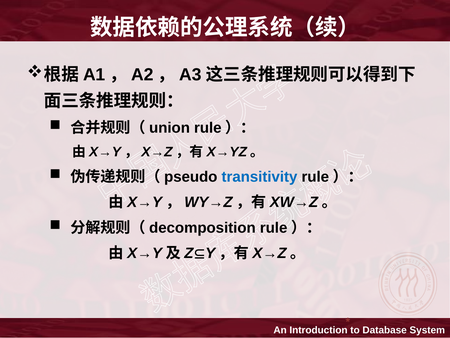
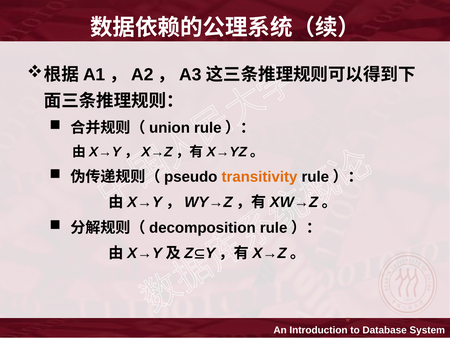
transitivity colour: blue -> orange
